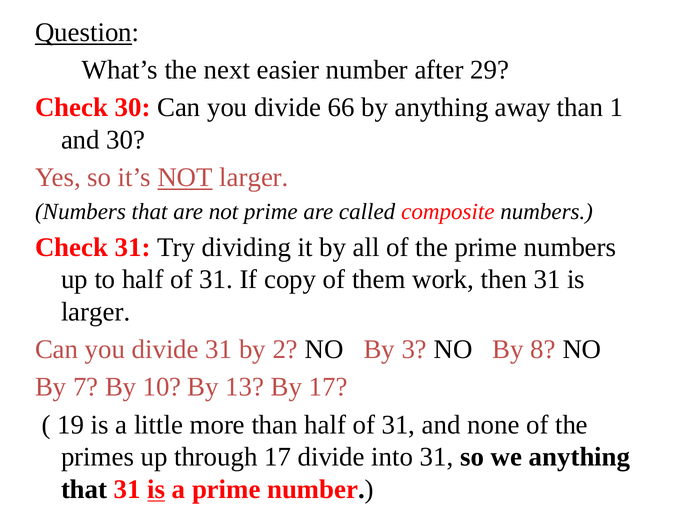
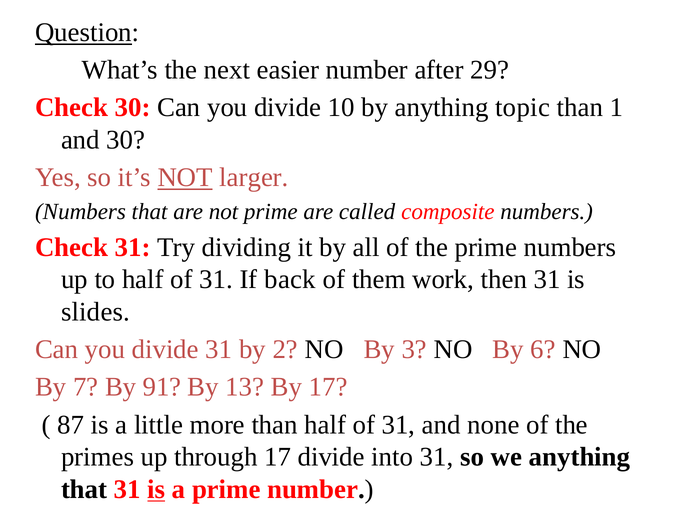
66: 66 -> 10
away: away -> topic
copy: copy -> back
larger at (96, 312): larger -> slides
8: 8 -> 6
10: 10 -> 91
19: 19 -> 87
